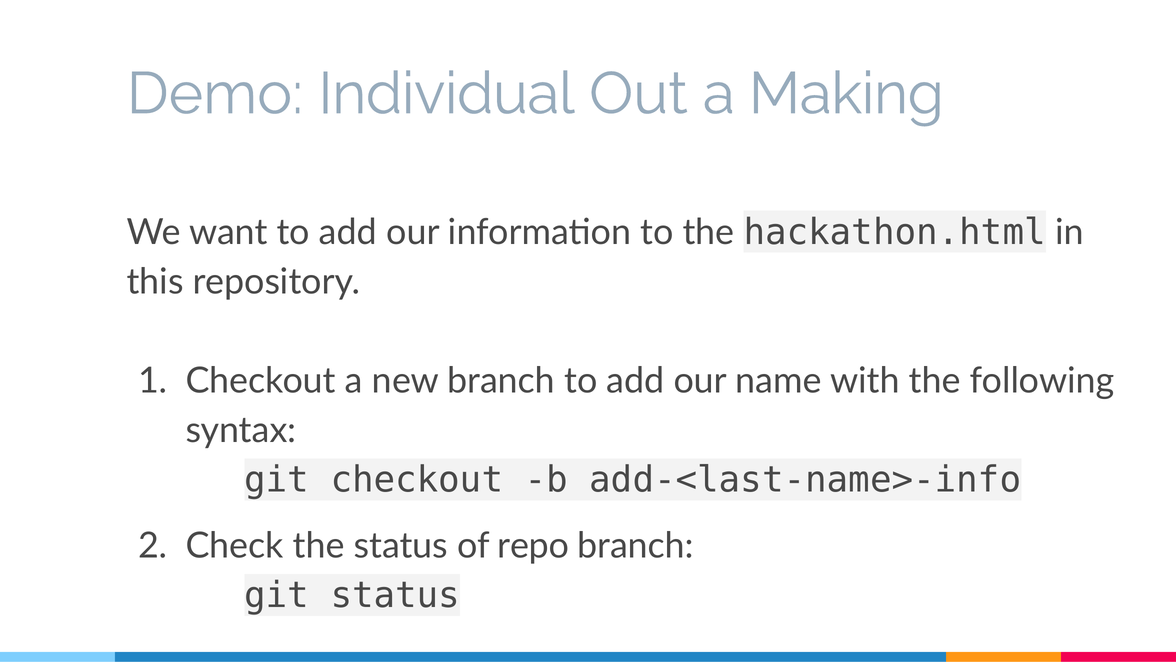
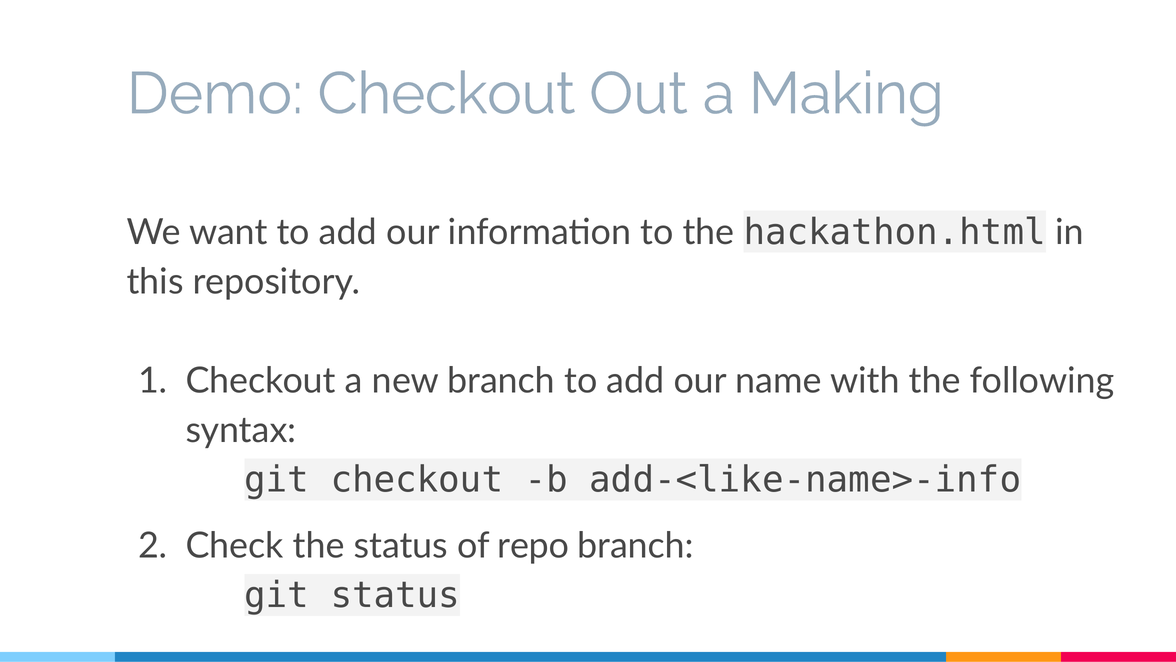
Demo Individual: Individual -> Checkout
add-<last-name>-info: add-<last-name>-info -> add-<like-name>-info
